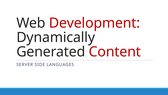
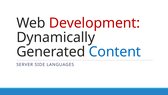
Content colour: red -> blue
